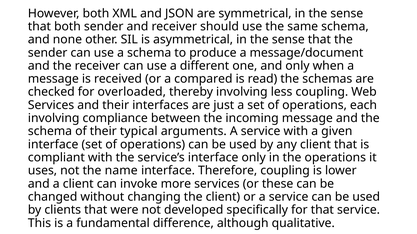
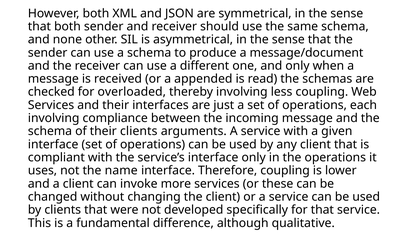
compared: compared -> appended
their typical: typical -> clients
